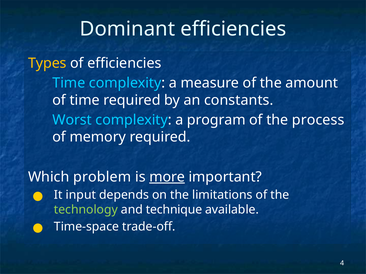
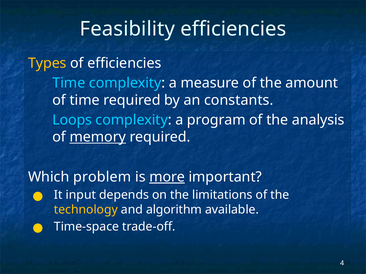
Dominant: Dominant -> Feasibility
Worst: Worst -> Loops
process: process -> analysis
memory underline: none -> present
technology colour: light green -> yellow
technique: technique -> algorithm
